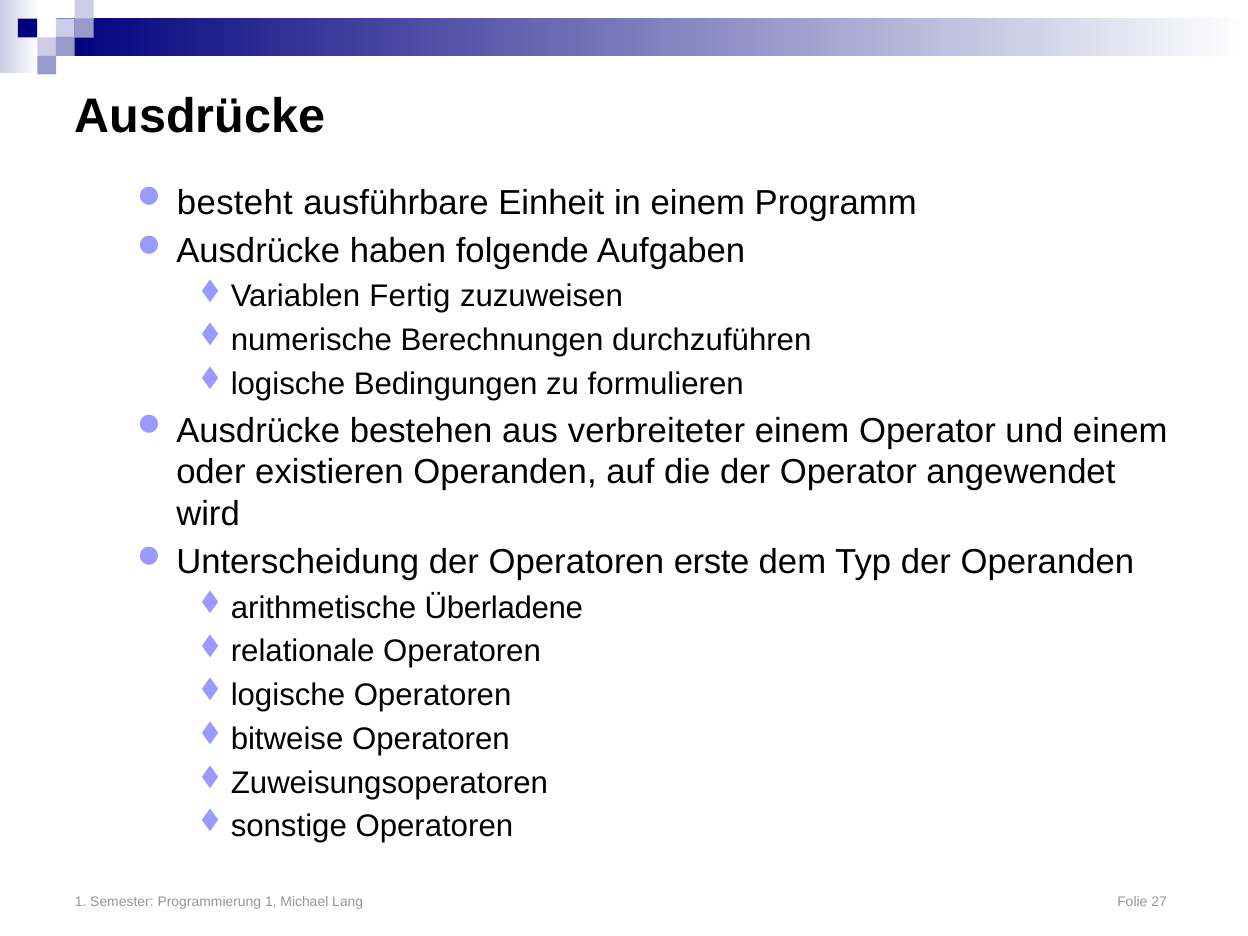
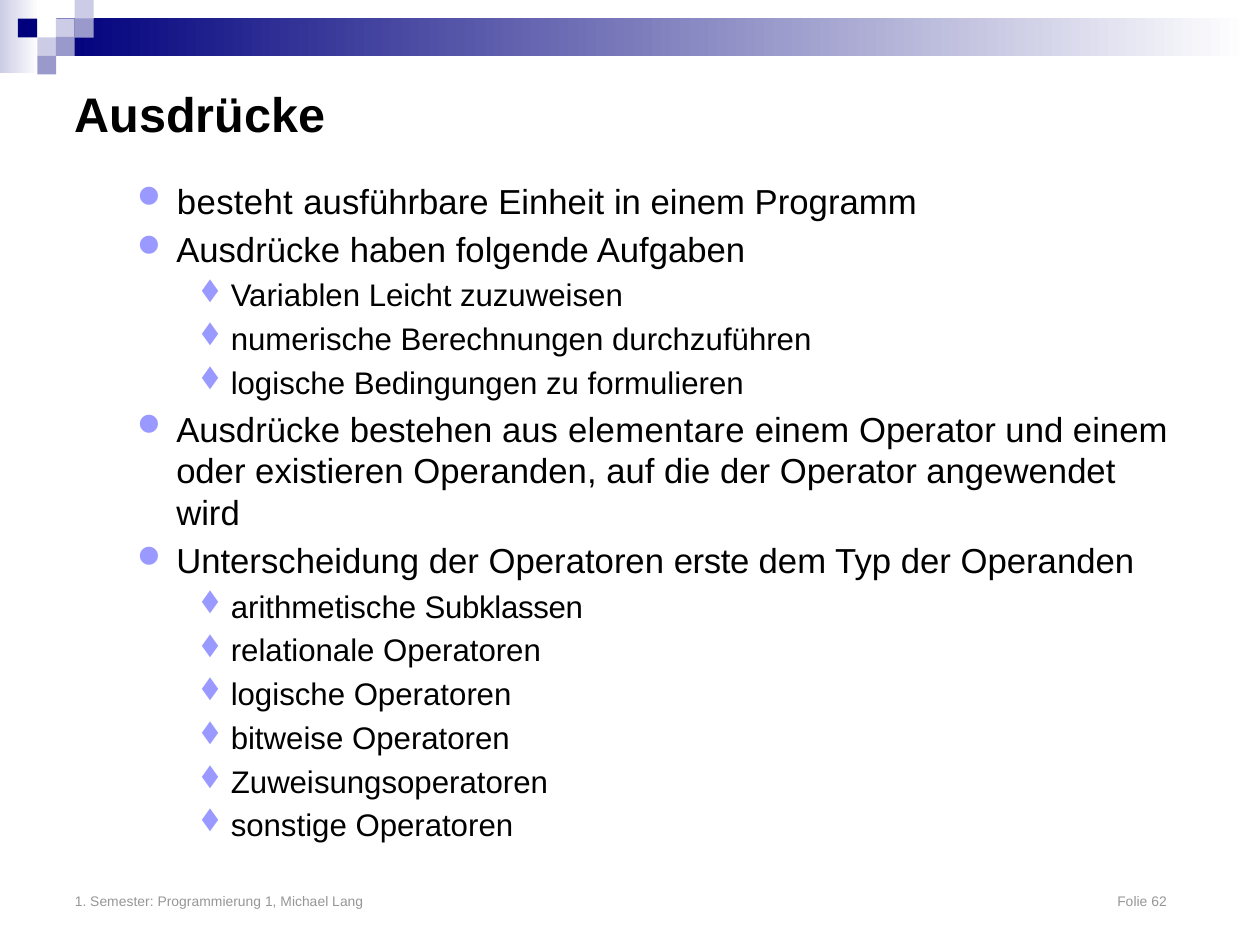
Fertig: Fertig -> Leicht
verbreiteter: verbreiteter -> elementare
Überladene: Überladene -> Subklassen
27: 27 -> 62
